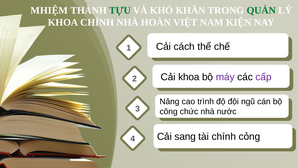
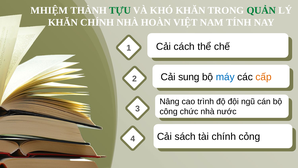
KHOA at (63, 22): KHOA -> KHĂN
KIỆN: KIỆN -> TÍNH
Cải khoa: khoa -> sung
máy colour: purple -> blue
cấp colour: purple -> orange
sang: sang -> sách
